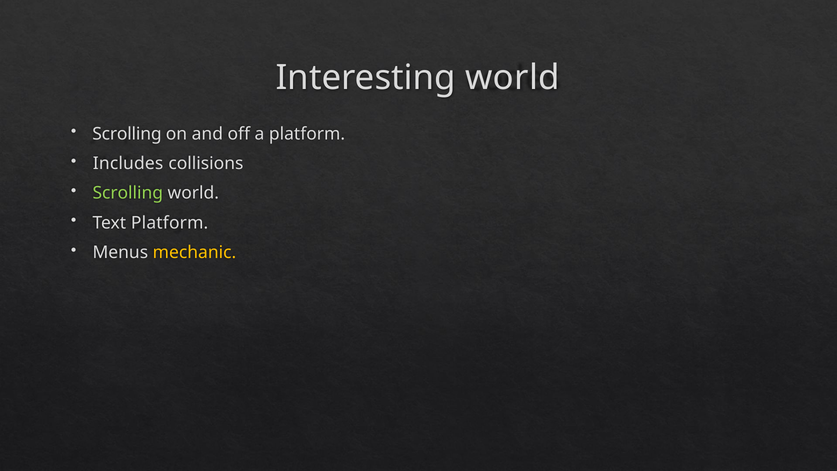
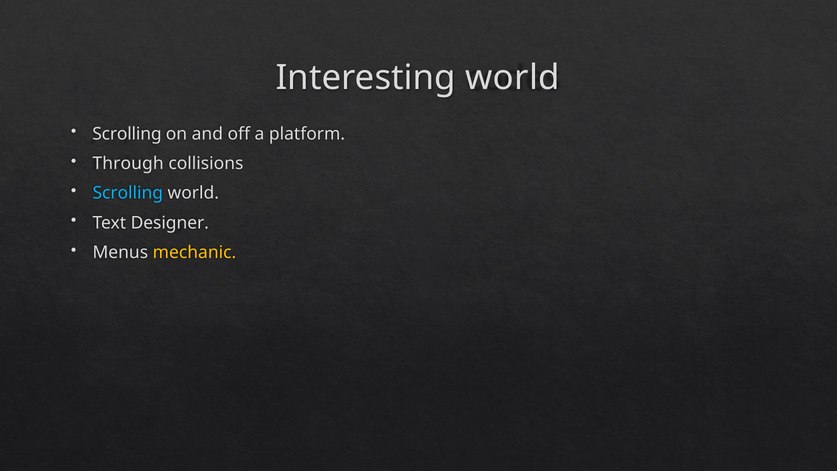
Includes: Includes -> Through
Scrolling at (128, 193) colour: light green -> light blue
Text Platform: Platform -> Designer
